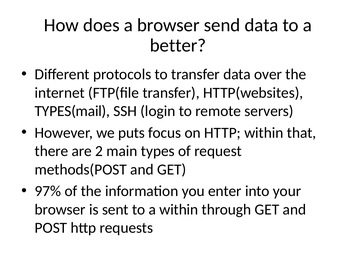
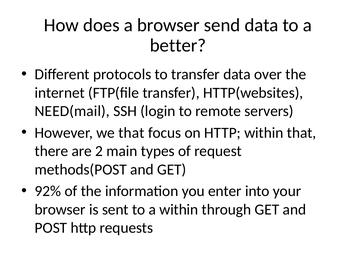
TYPES(mail: TYPES(mail -> NEED(mail
we puts: puts -> that
97%: 97% -> 92%
